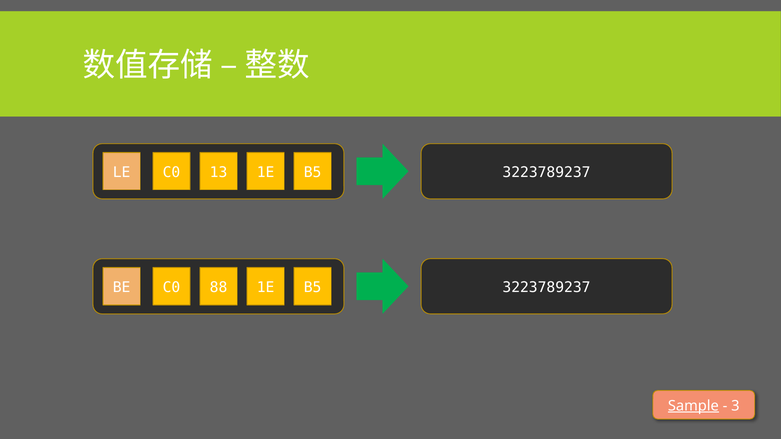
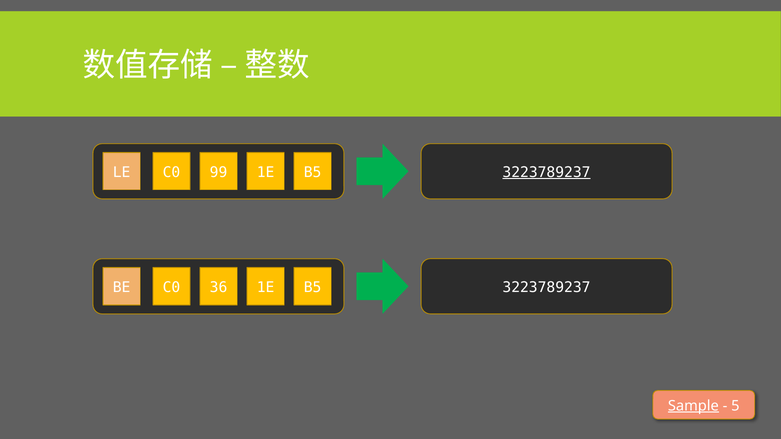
13: 13 -> 99
3223789237 at (546, 172) underline: none -> present
88: 88 -> 36
3: 3 -> 5
